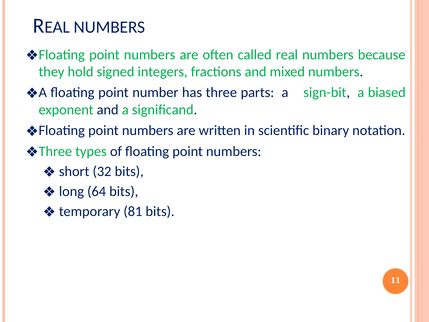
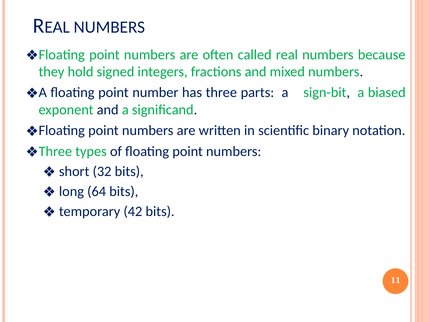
81: 81 -> 42
